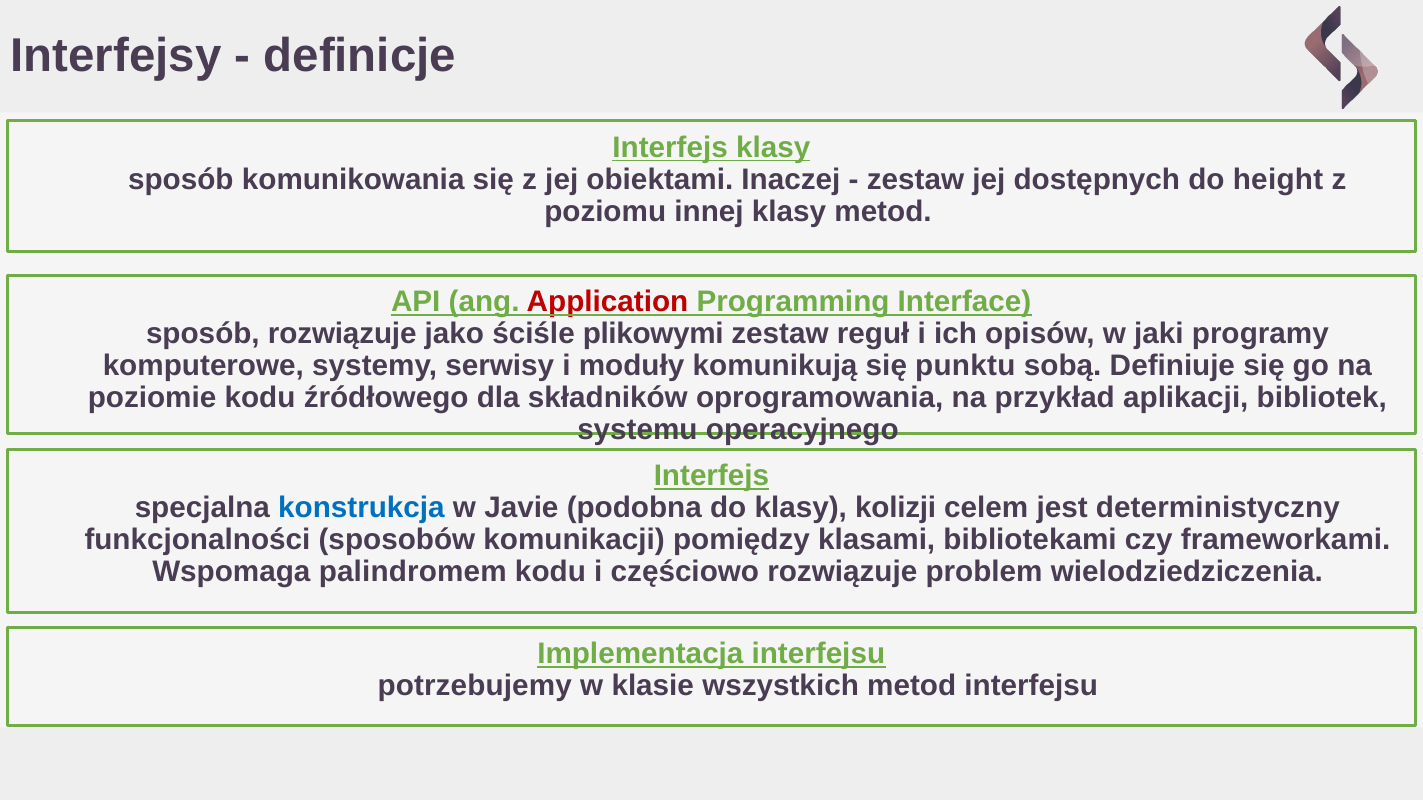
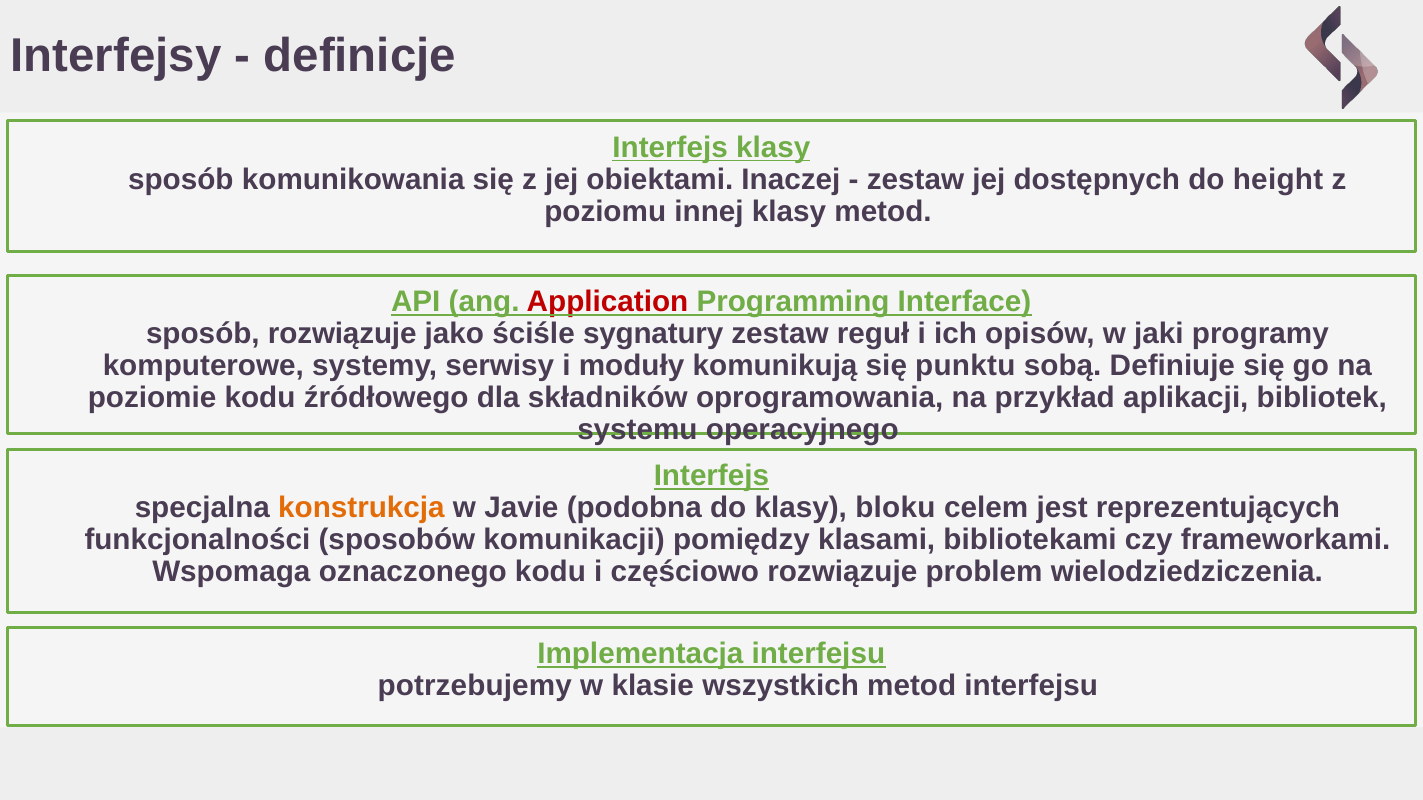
plikowymi: plikowymi -> sygnatury
konstrukcja colour: blue -> orange
kolizji: kolizji -> bloku
deterministyczny: deterministyczny -> reprezentujących
palindromem: palindromem -> oznaczonego
